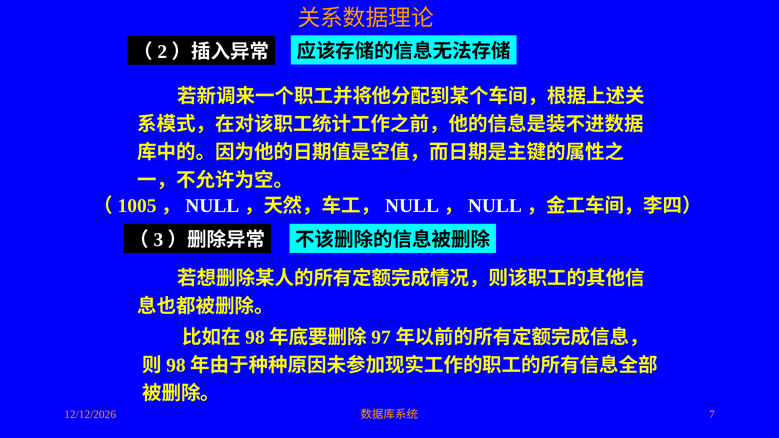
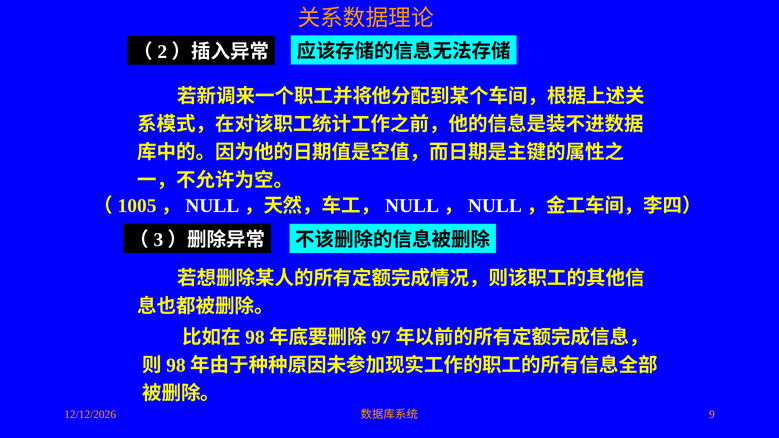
7: 7 -> 9
